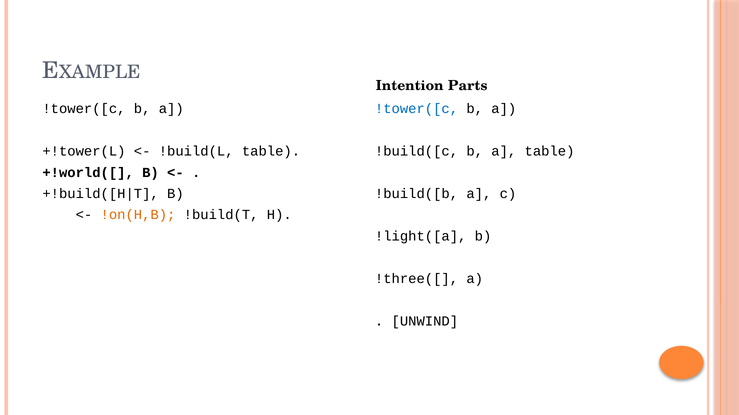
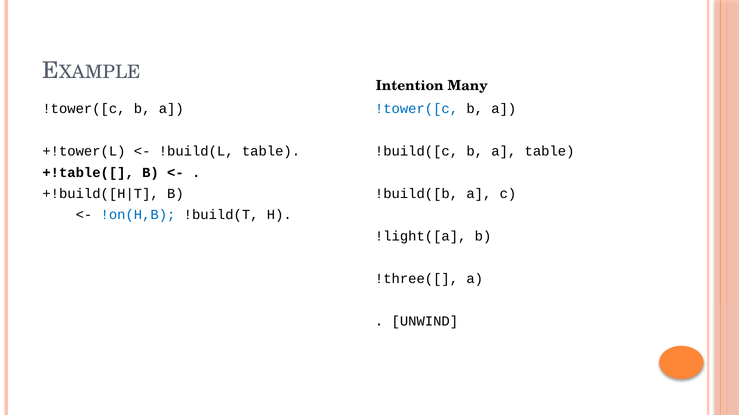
Parts: Parts -> Many
+!world([: +!world([ -> +!table([
!on(H,B colour: orange -> blue
